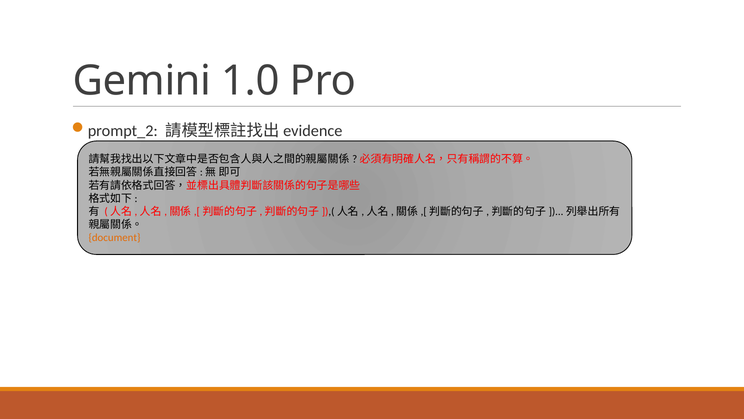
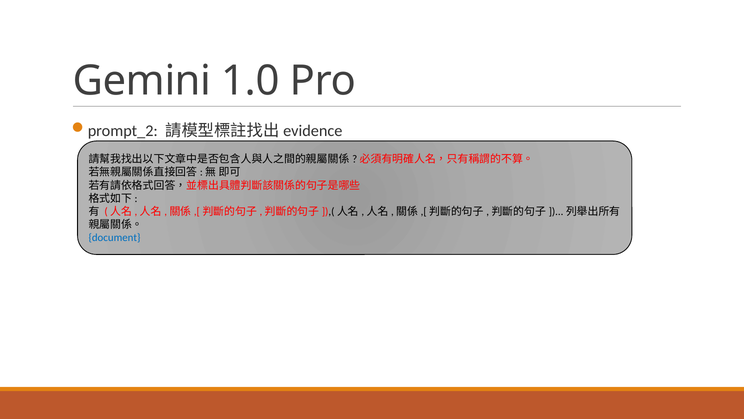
document colour: orange -> blue
